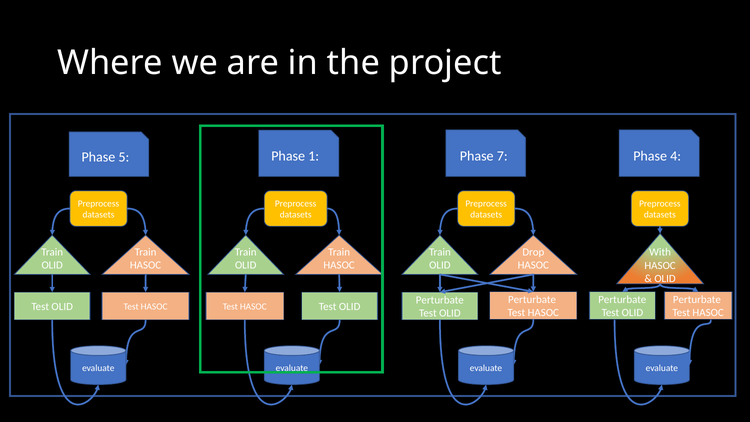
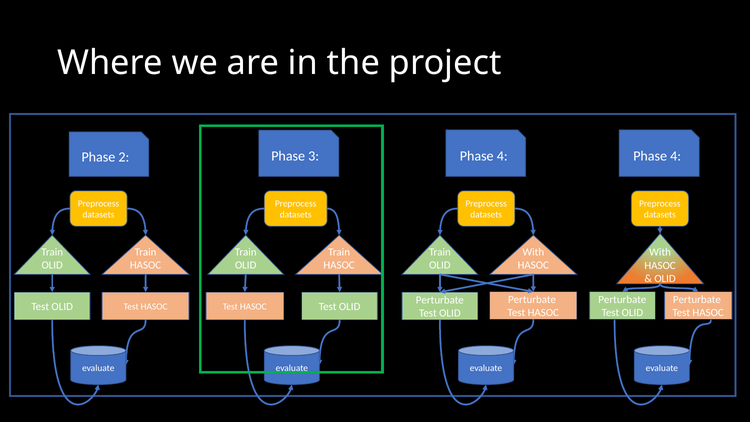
5: 5 -> 2
1: 1 -> 3
7 at (502, 156): 7 -> 4
Drop at (533, 252): Drop -> With
